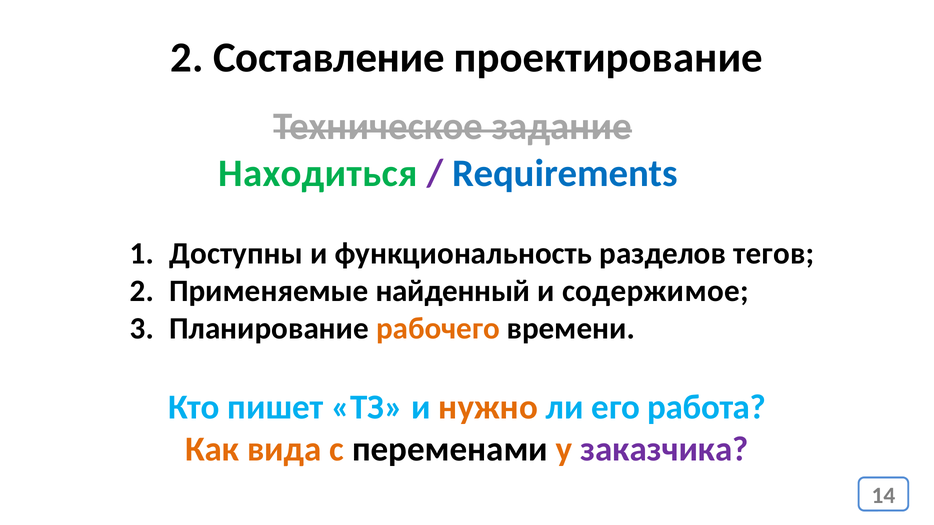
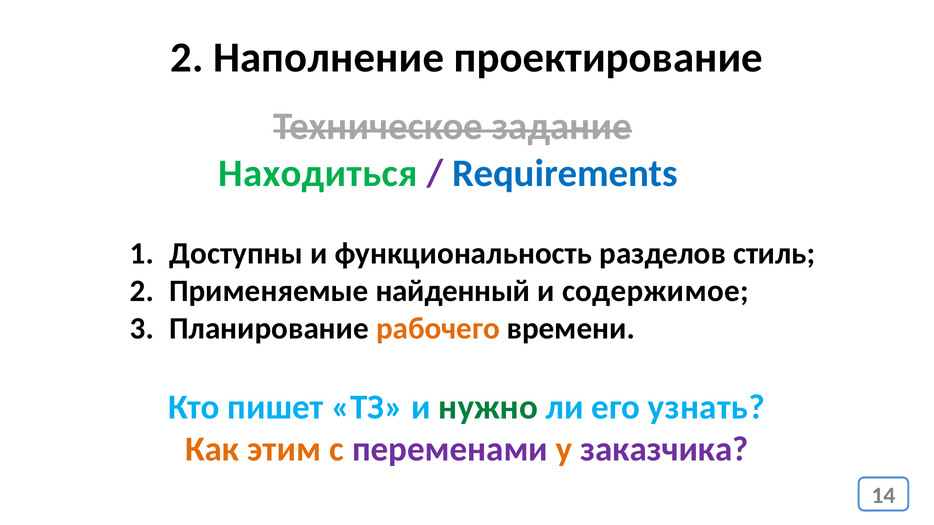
Cоставление: Cоставление -> Наполнение
тегов: тегов -> стиль
нужно colour: orange -> green
работа: работа -> узнать
вида: вида -> этим
переменами colour: black -> purple
